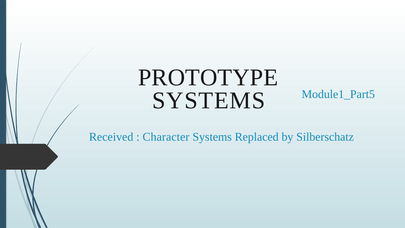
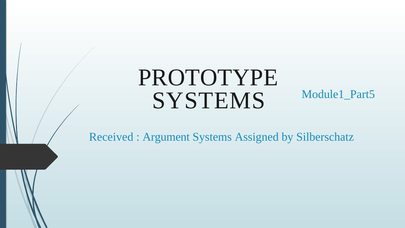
Character: Character -> Argument
Replaced: Replaced -> Assigned
